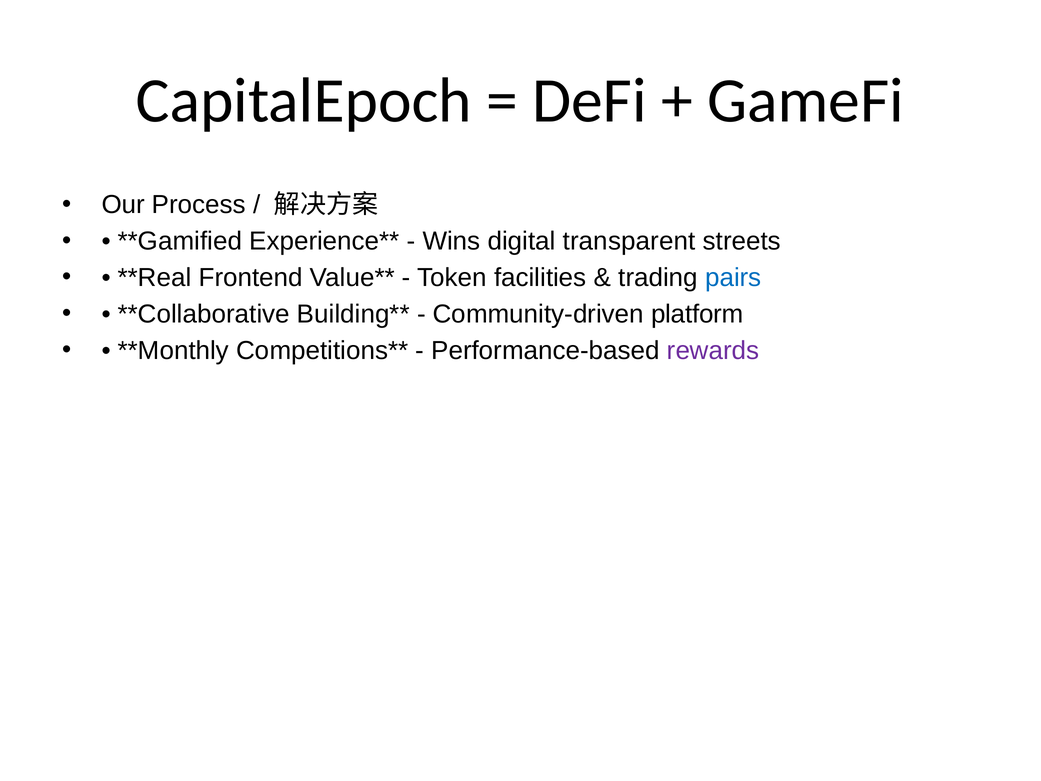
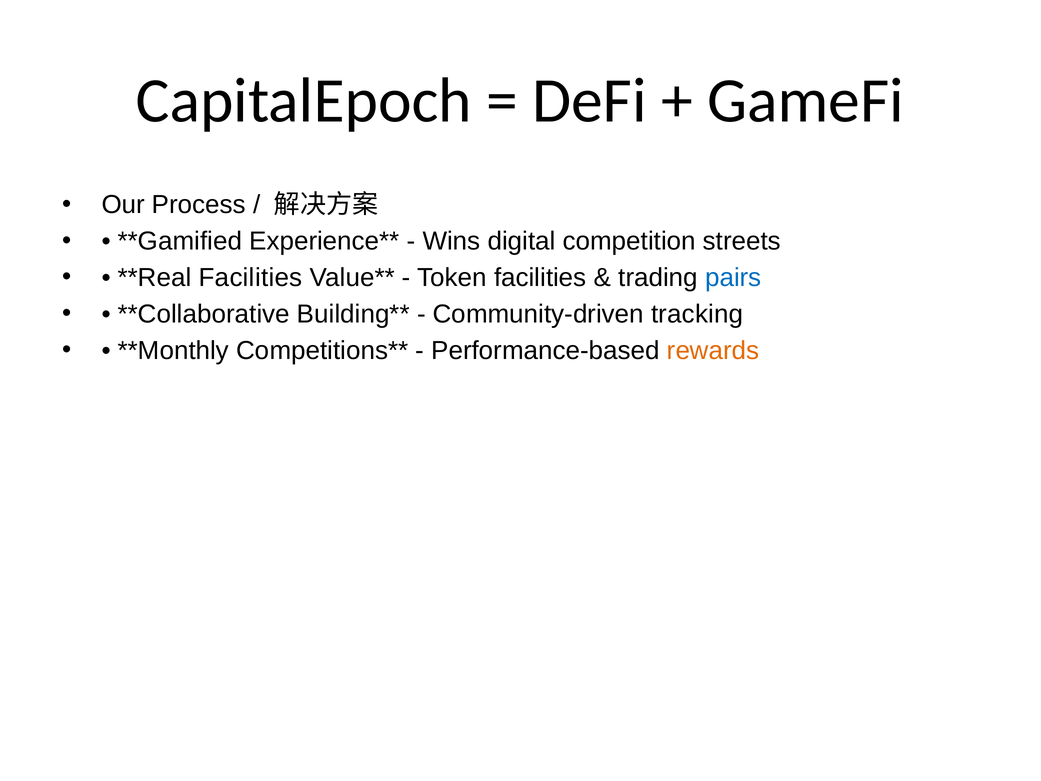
transparent: transparent -> competition
Frontend at (251, 278): Frontend -> Facilities
platform: platform -> tracking
rewards colour: purple -> orange
